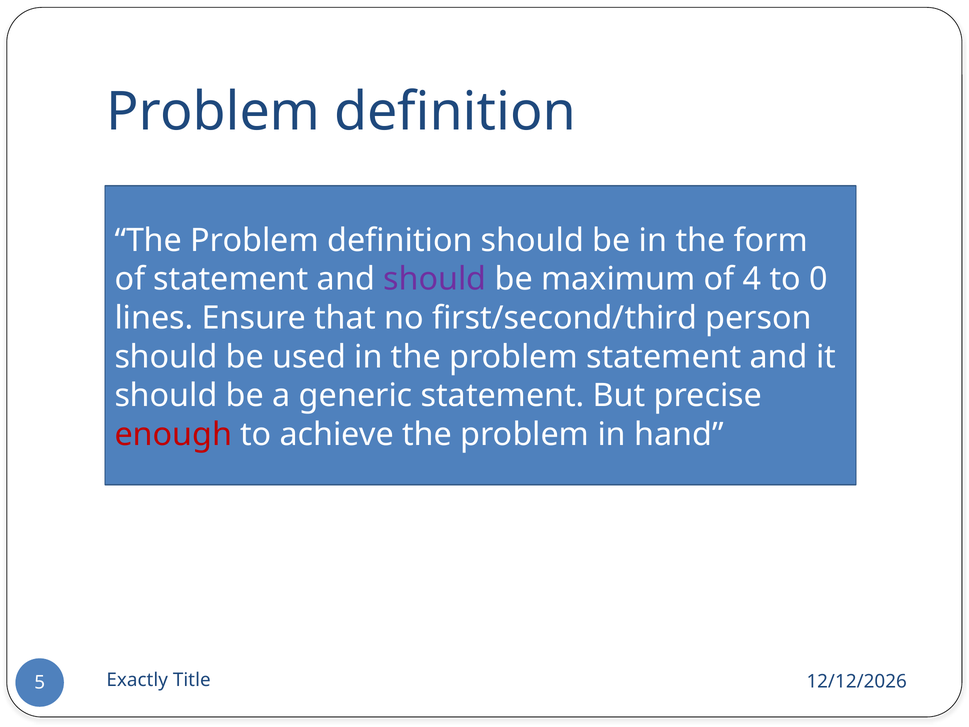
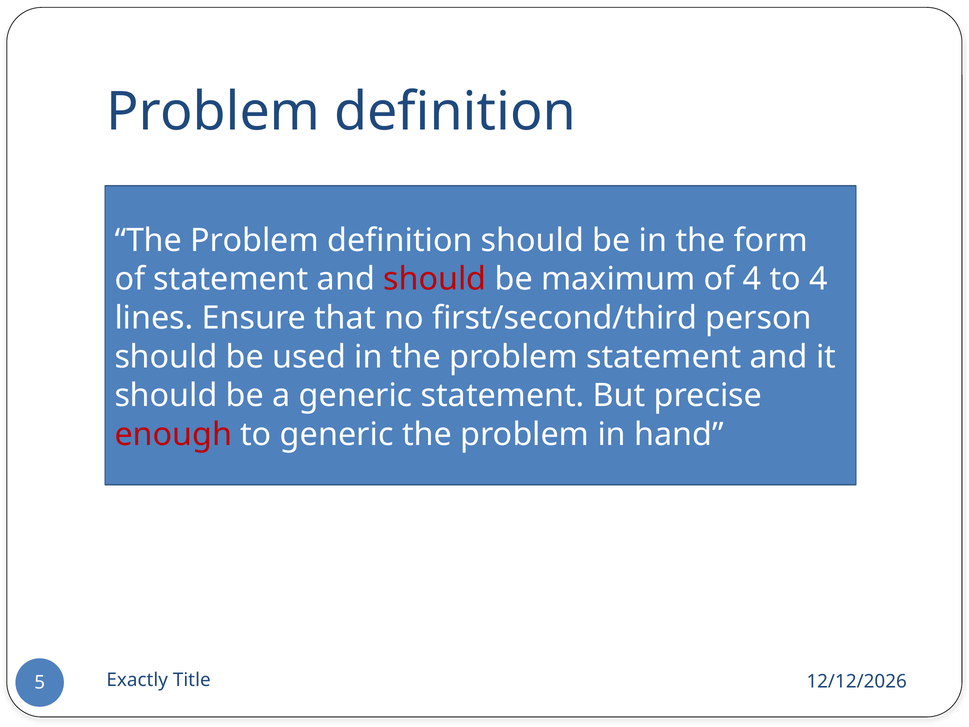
should at (435, 279) colour: purple -> red
to 0: 0 -> 4
to achieve: achieve -> generic
